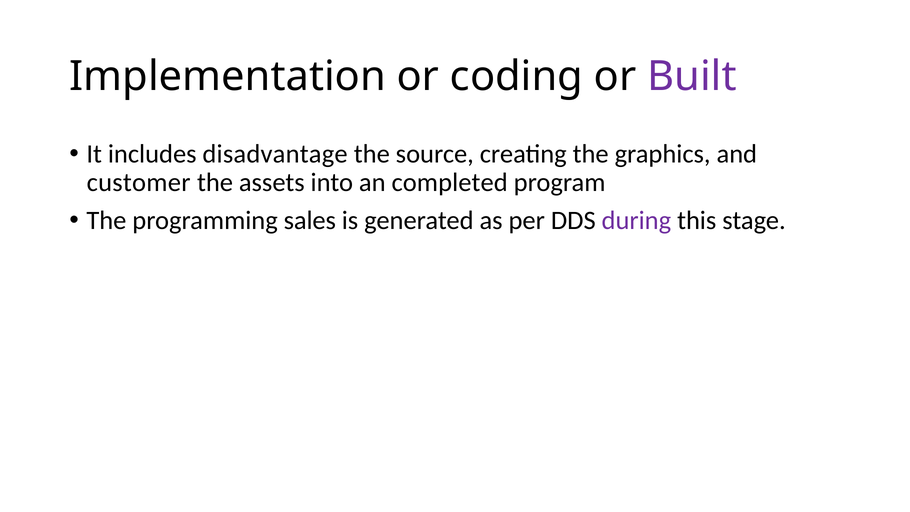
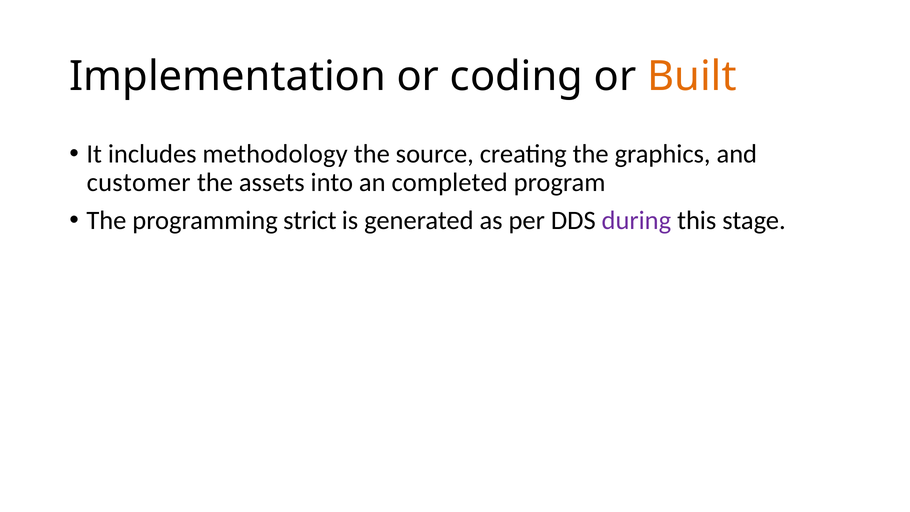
Built colour: purple -> orange
disadvantage: disadvantage -> methodology
sales: sales -> strict
